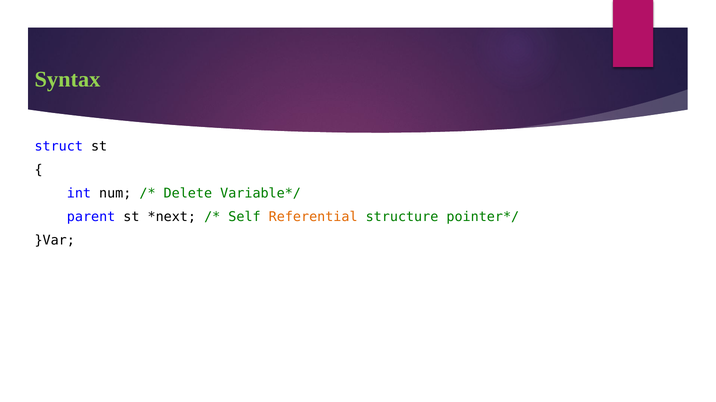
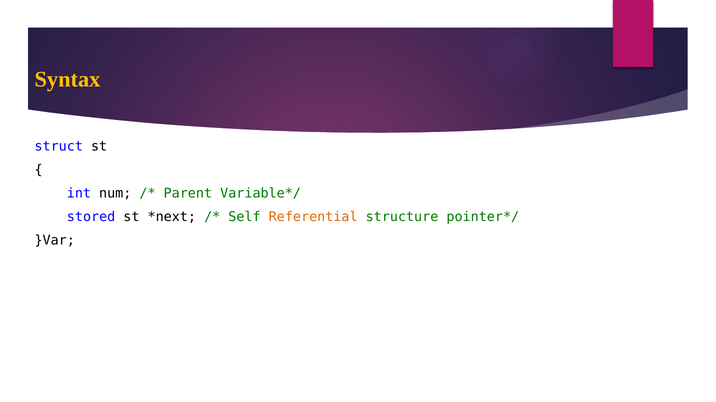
Syntax colour: light green -> yellow
Delete: Delete -> Parent
parent: parent -> stored
